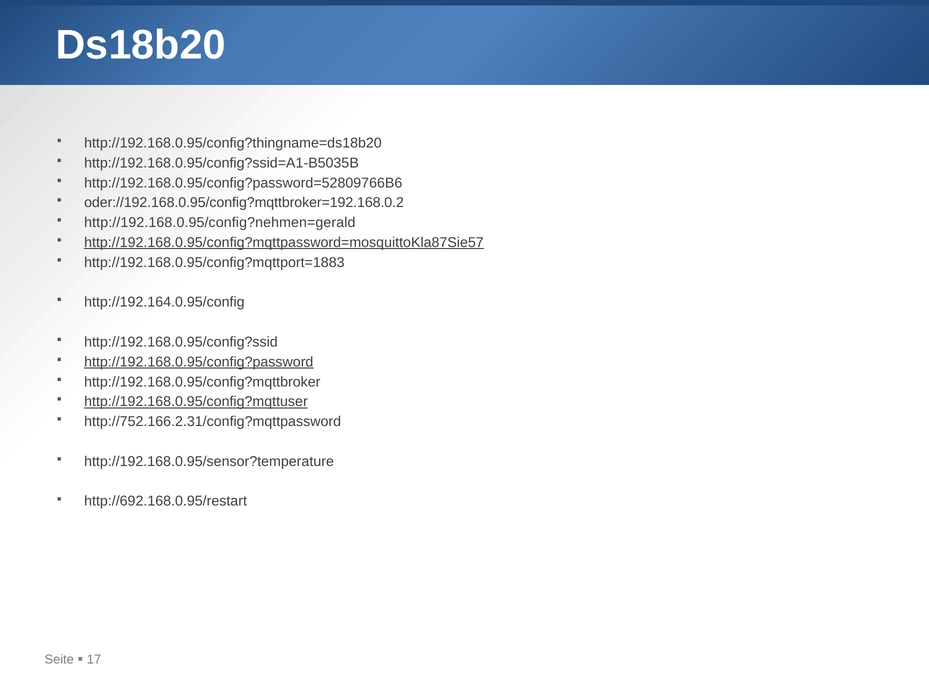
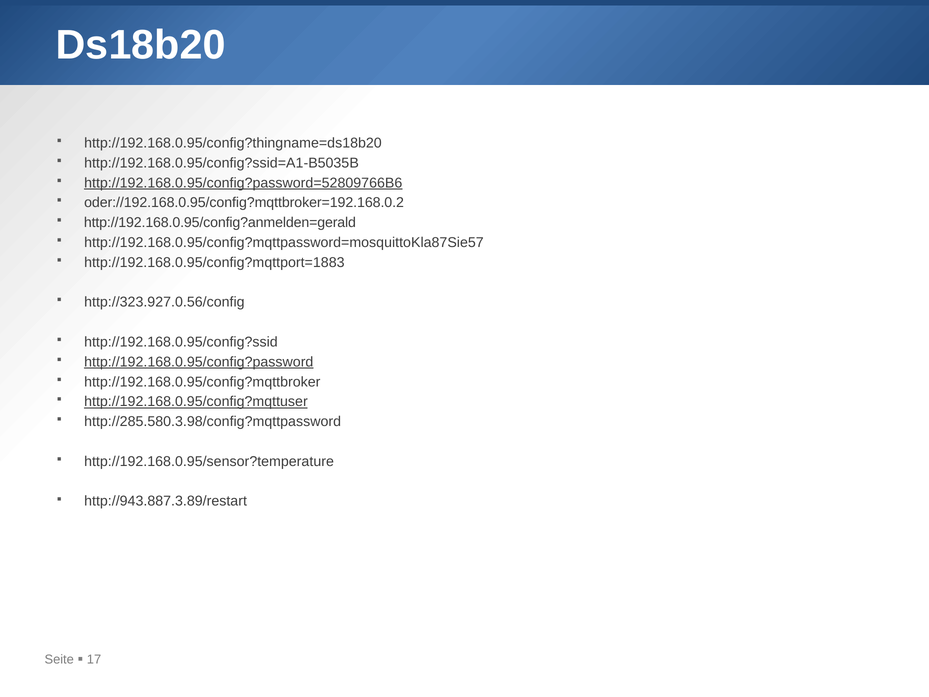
http://192.168.0.95/config?password=52809766B6 underline: none -> present
http://192.168.0.95/config?nehmen=gerald: http://192.168.0.95/config?nehmen=gerald -> http://192.168.0.95/config?anmelden=gerald
http://192.168.0.95/config?mqttpassword=mosquittoKla87Sie57 underline: present -> none
http://192.164.0.95/config: http://192.164.0.95/config -> http://323.927.0.56/config
http://752.166.2.31/config?mqttpassword: http://752.166.2.31/config?mqttpassword -> http://285.580.3.98/config?mqttpassword
http://692.168.0.95/restart: http://692.168.0.95/restart -> http://943.887.3.89/restart
